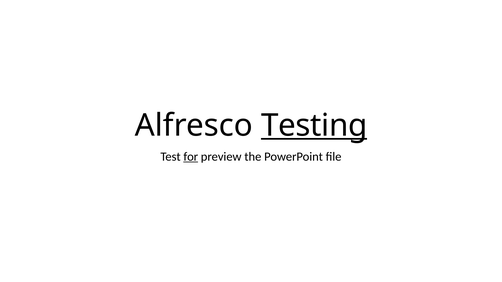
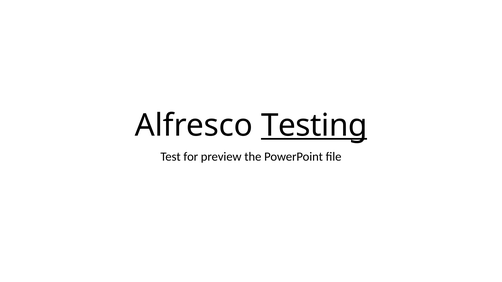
for underline: present -> none
